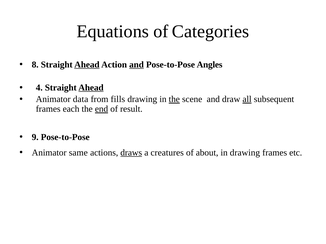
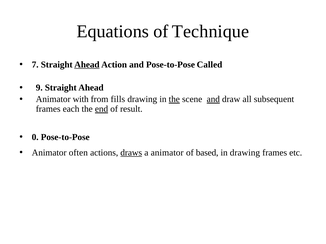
Categories: Categories -> Technique
8: 8 -> 7
and at (137, 65) underline: present -> none
Angles: Angles -> Called
4: 4 -> 9
Ahead at (91, 88) underline: present -> none
data: data -> with
and at (213, 99) underline: none -> present
all underline: present -> none
9: 9 -> 0
same: same -> often
a creatures: creatures -> animator
about: about -> based
